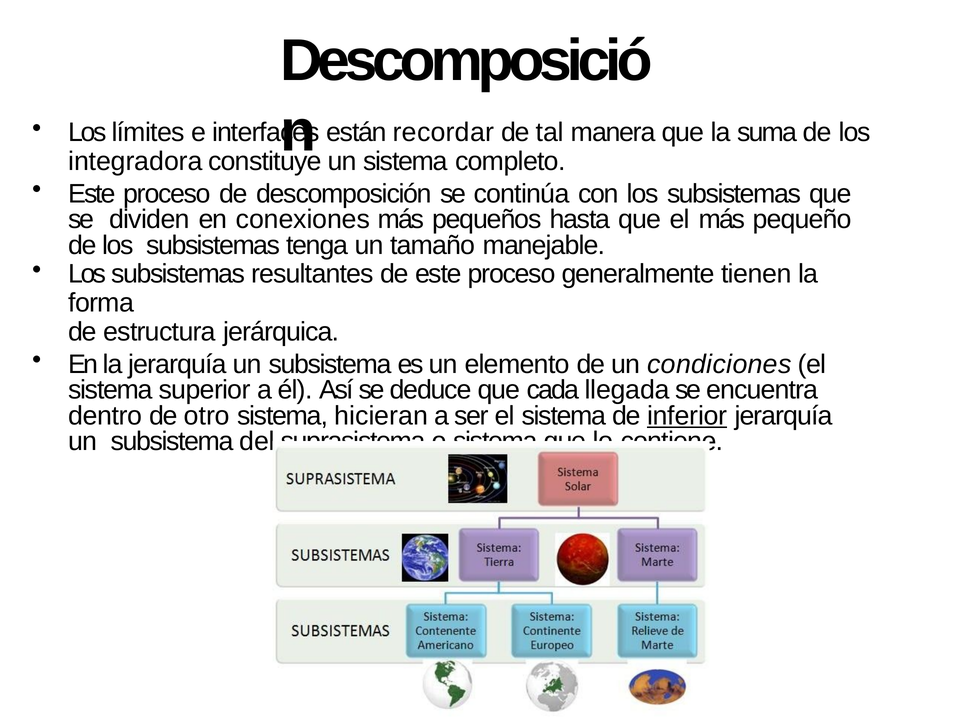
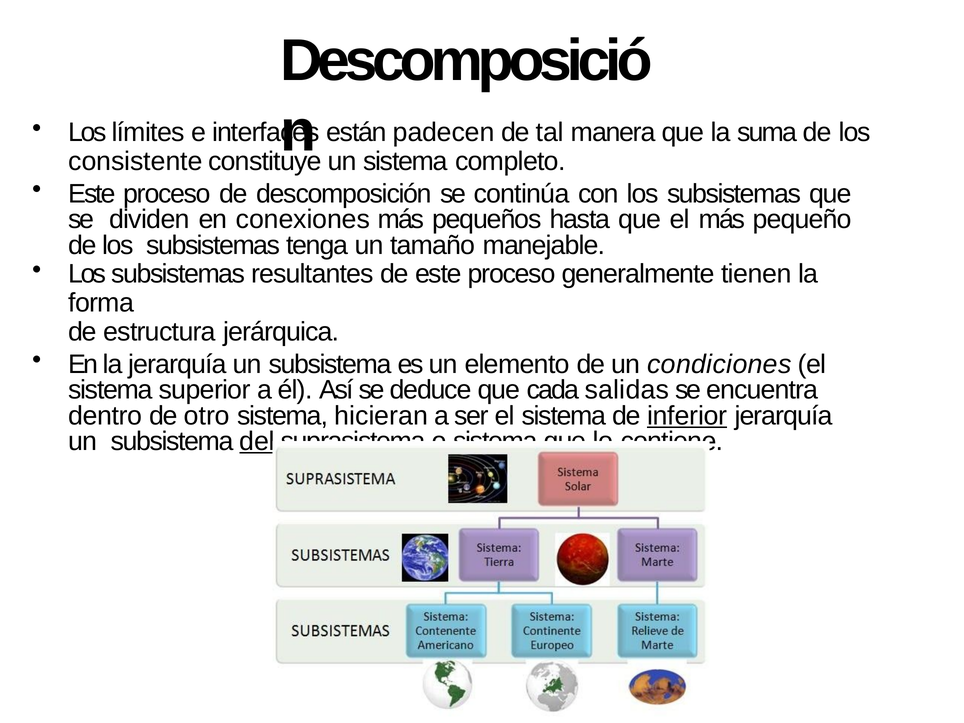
recordar: recordar -> padecen
integradora: integradora -> consistente
llegada: llegada -> salidas
del underline: none -> present
